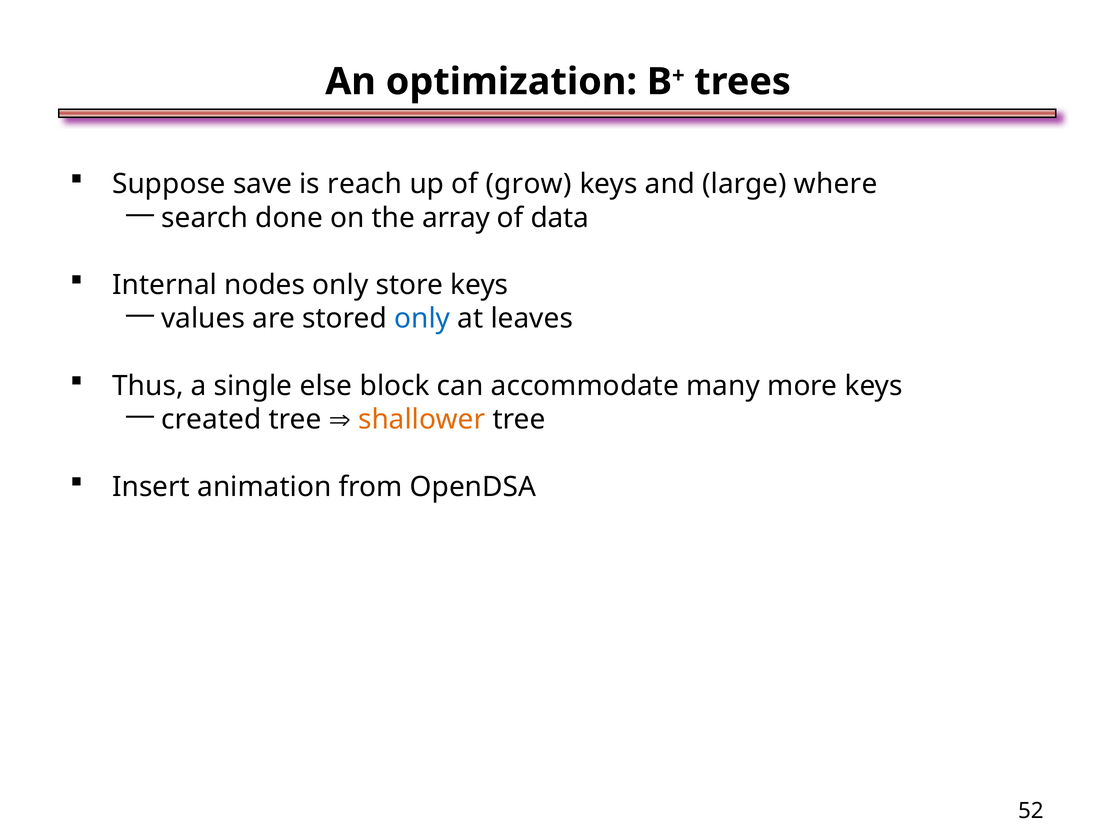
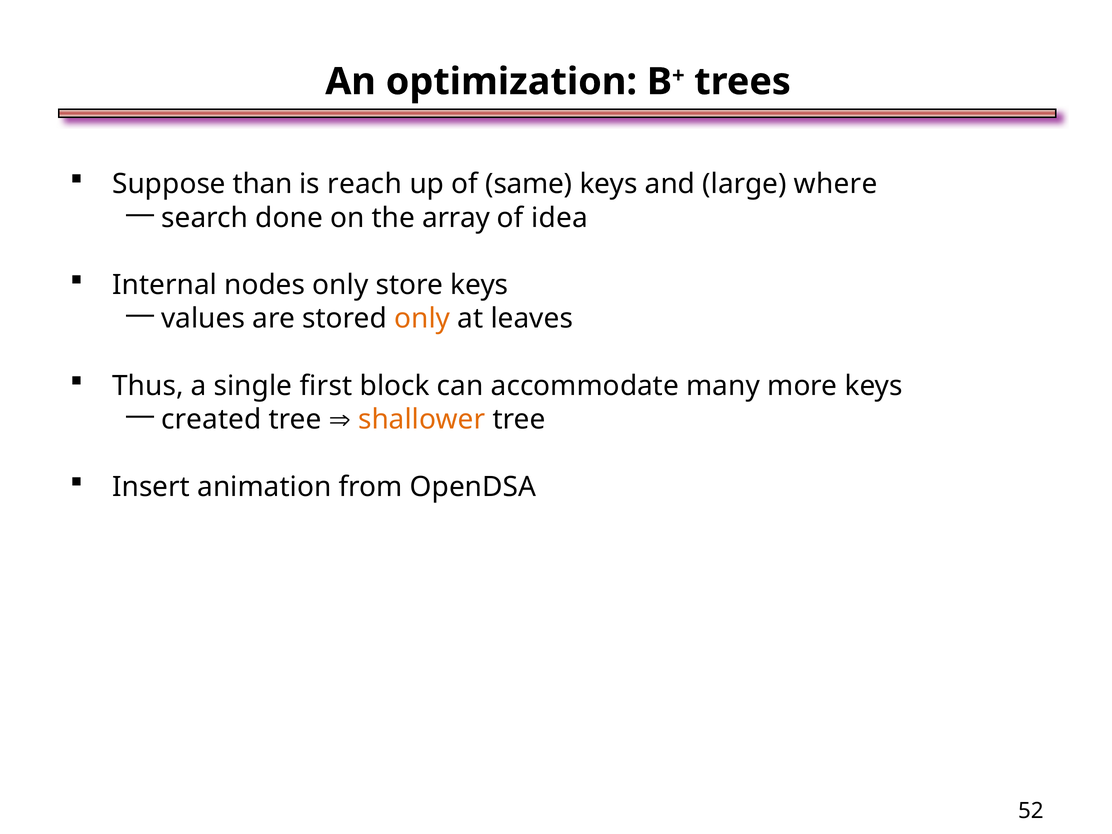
save: save -> than
grow: grow -> same
data: data -> idea
only at (422, 319) colour: blue -> orange
else: else -> first
